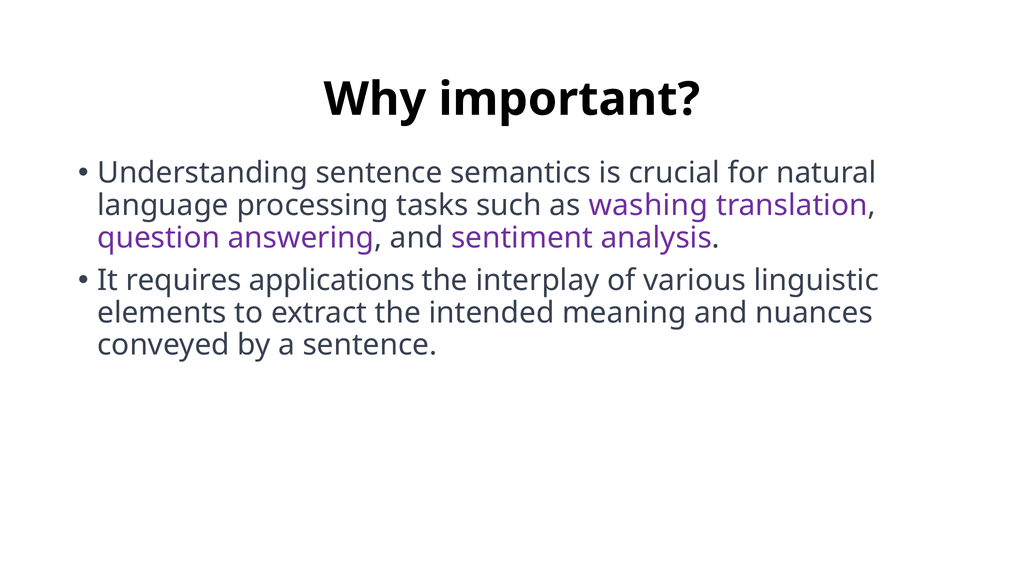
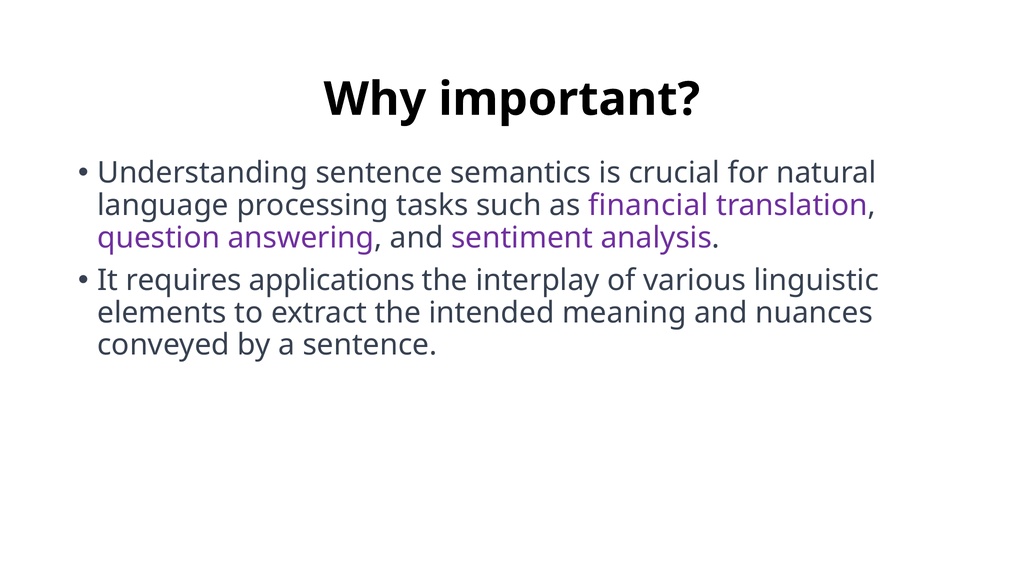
washing: washing -> financial
